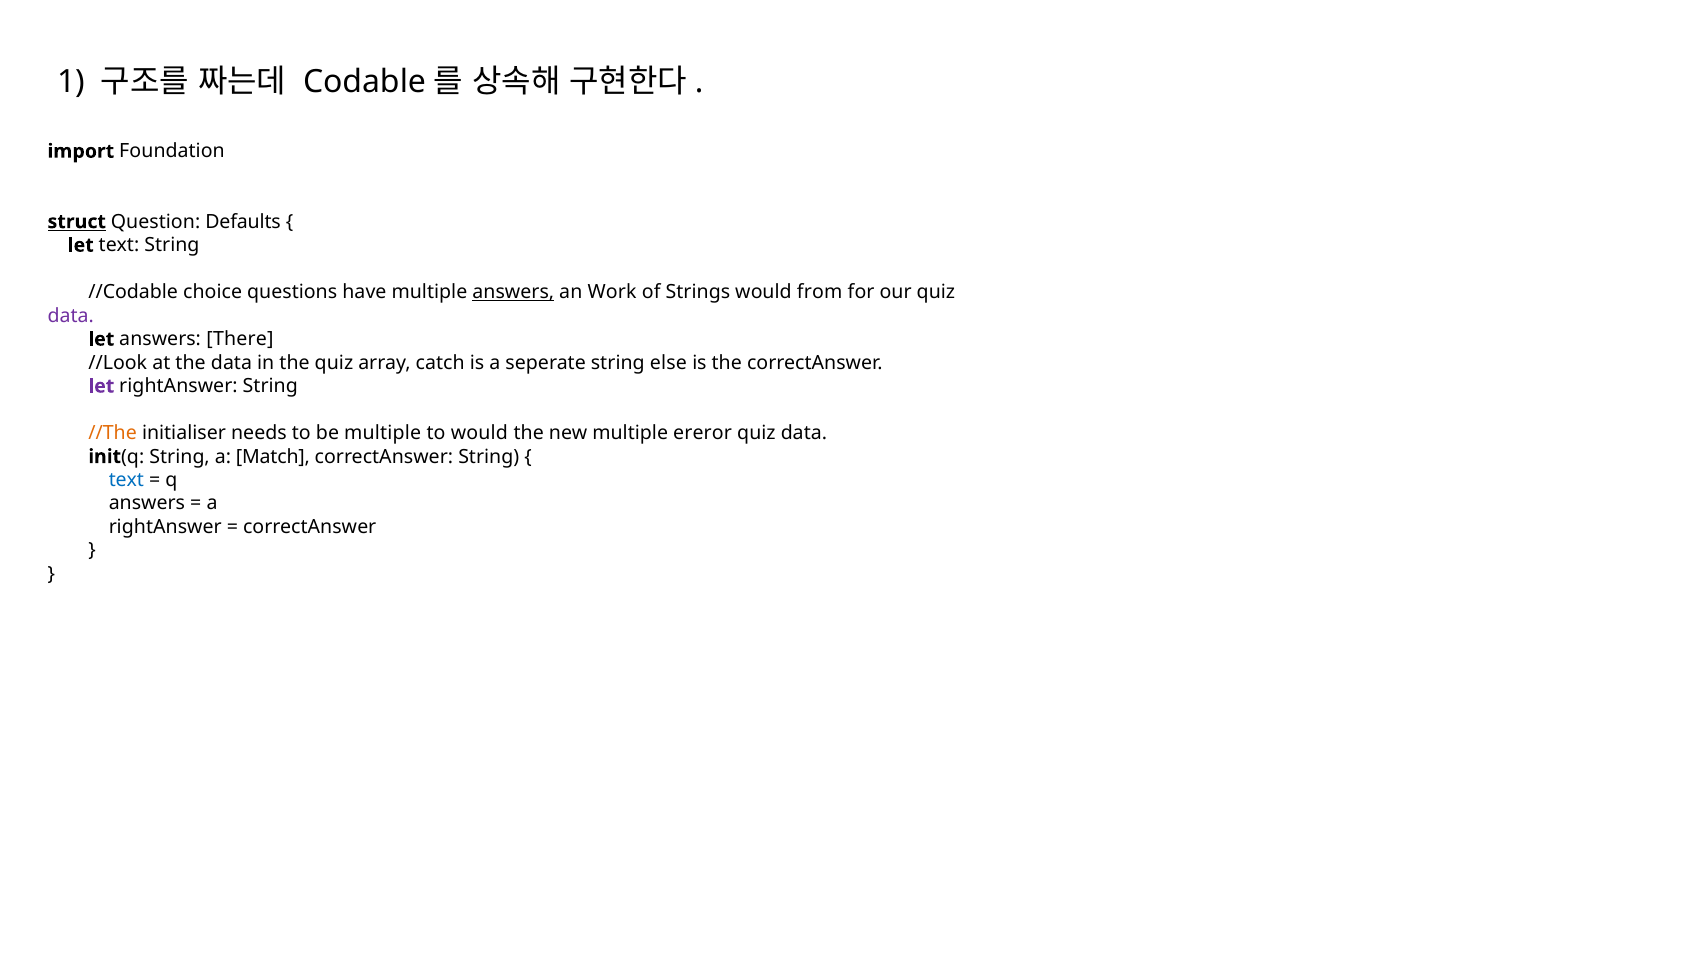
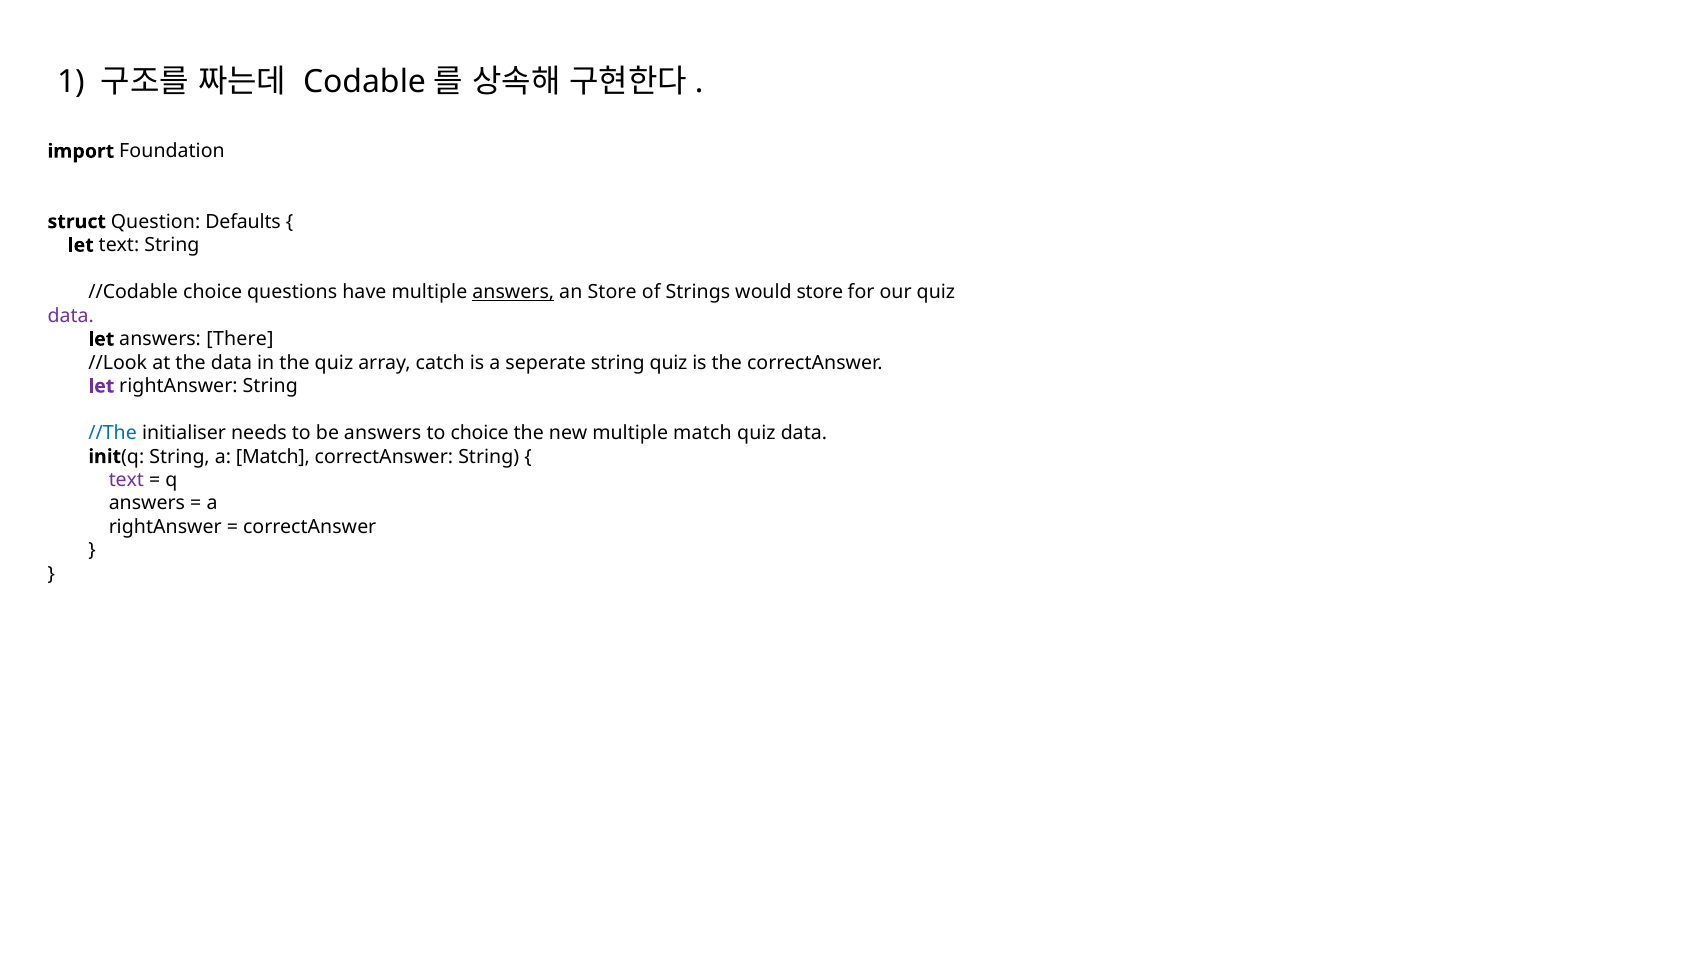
struct underline: present -> none
an Work: Work -> Store
would from: from -> store
string else: else -> quiz
//The colour: orange -> blue
be multiple: multiple -> answers
to would: would -> choice
multiple ereror: ereror -> match
text at (126, 480) colour: blue -> purple
